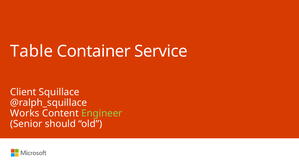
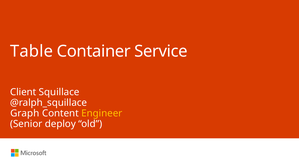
Works: Works -> Graph
Engineer colour: light green -> yellow
should: should -> deploy
